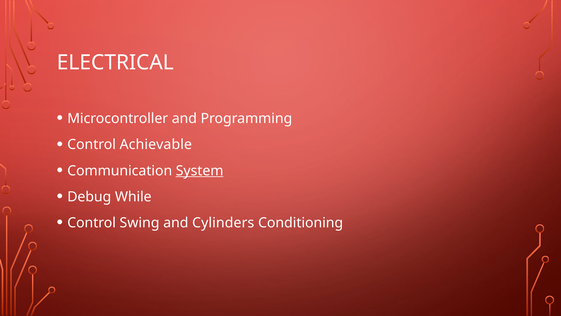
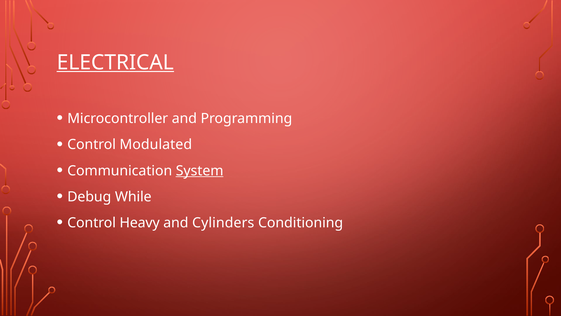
ELECTRICAL underline: none -> present
Achievable: Achievable -> Modulated
Swing: Swing -> Heavy
